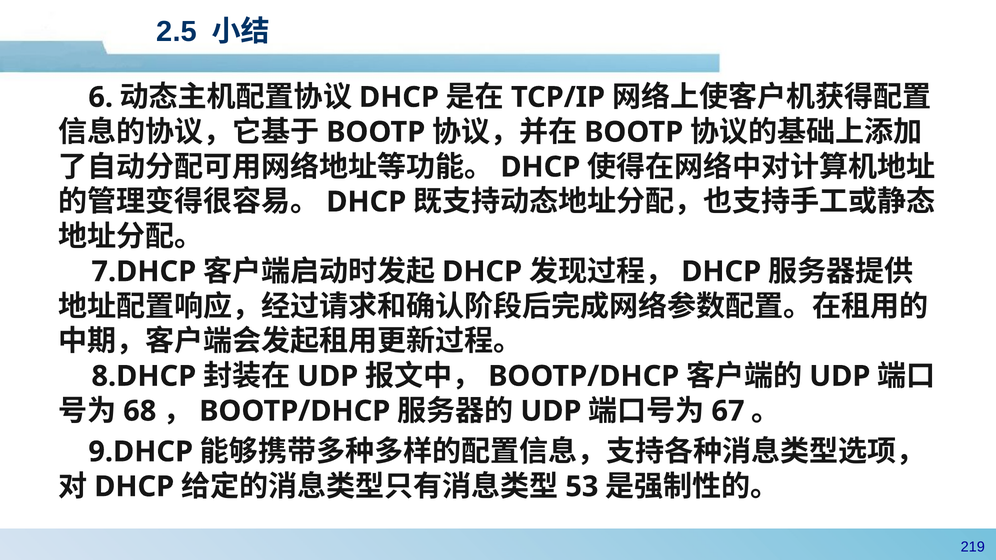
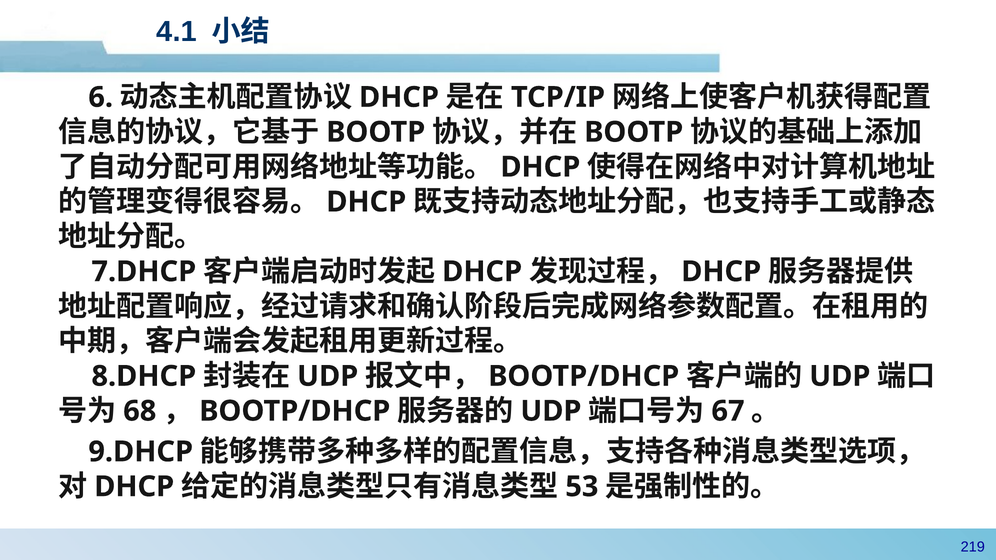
2.5: 2.5 -> 4.1
